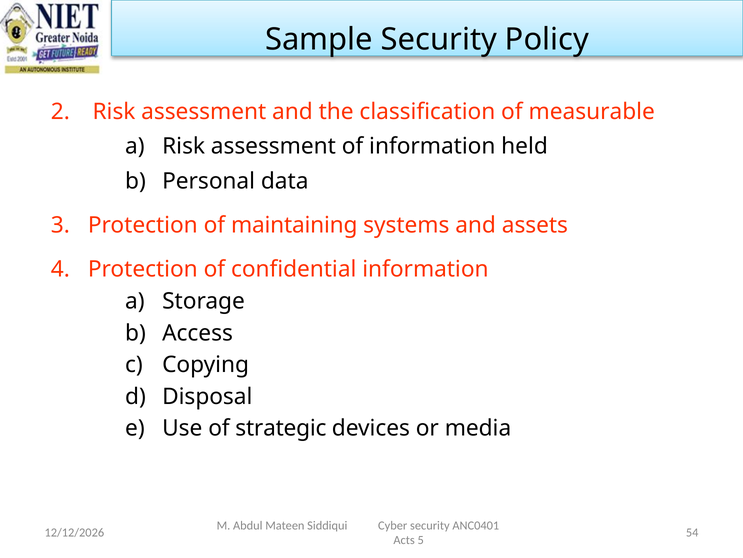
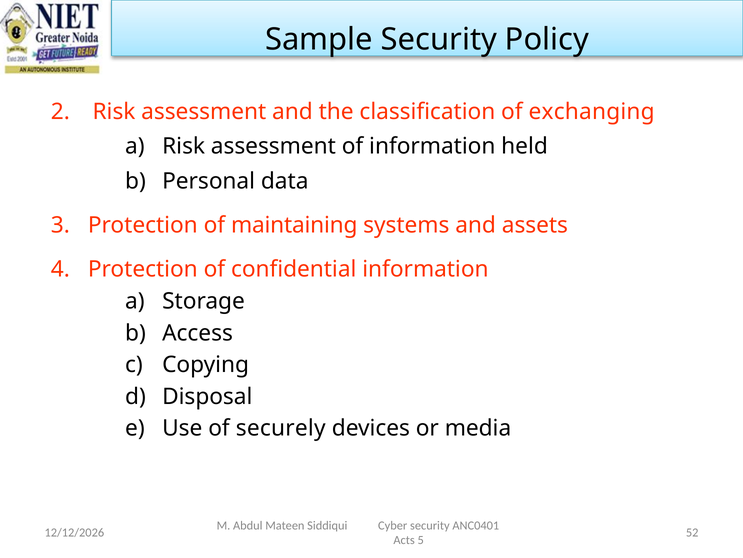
measurable: measurable -> exchanging
strategic: strategic -> securely
54: 54 -> 52
